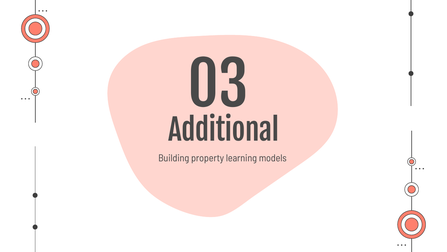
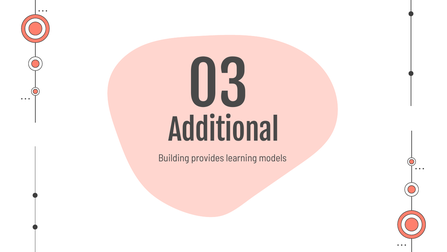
property: property -> provides
